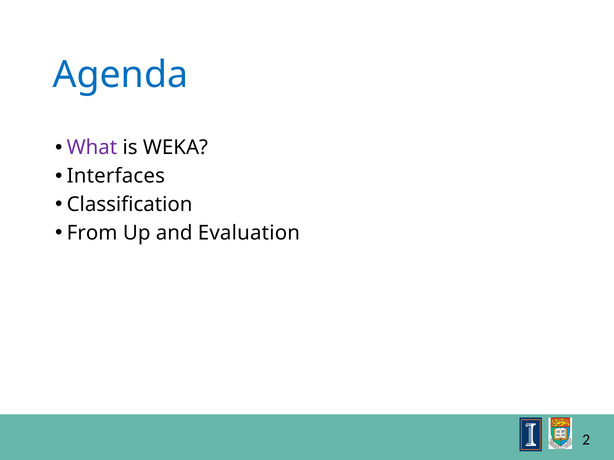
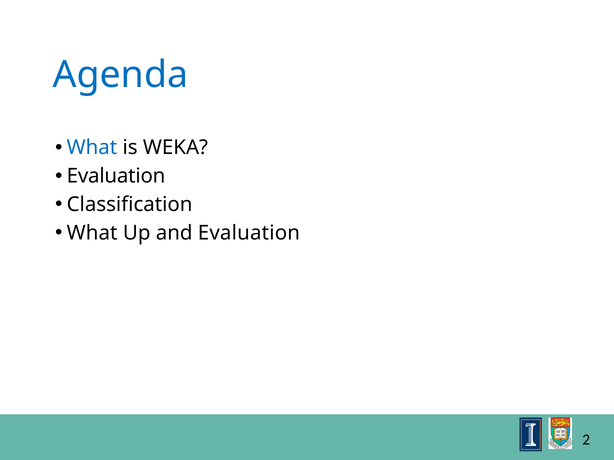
What at (92, 148) colour: purple -> blue
Interfaces at (116, 176): Interfaces -> Evaluation
From at (92, 233): From -> What
